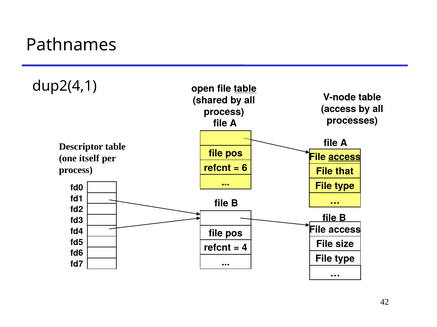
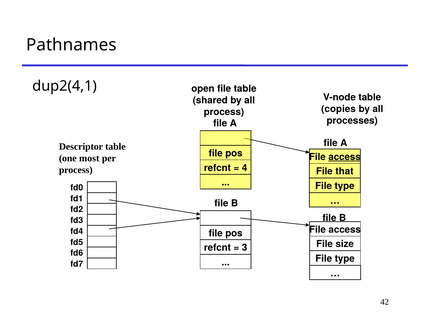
table at (245, 89) underline: present -> none
access at (339, 109): access -> copies
itself: itself -> most
6: 6 -> 4
4: 4 -> 3
